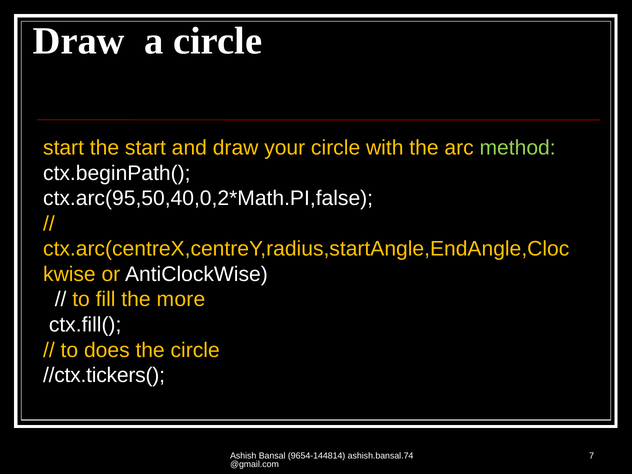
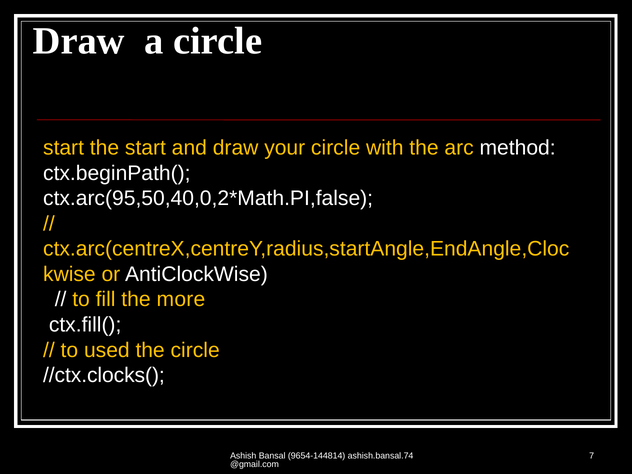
method colour: light green -> white
does: does -> used
//ctx.tickers(: //ctx.tickers( -> //ctx.clocks(
